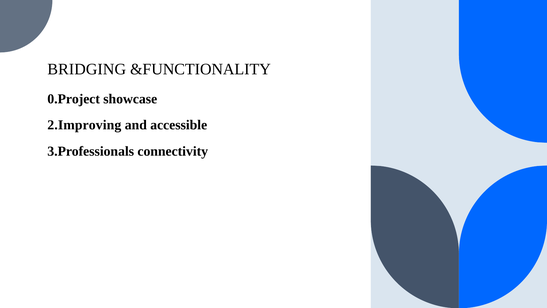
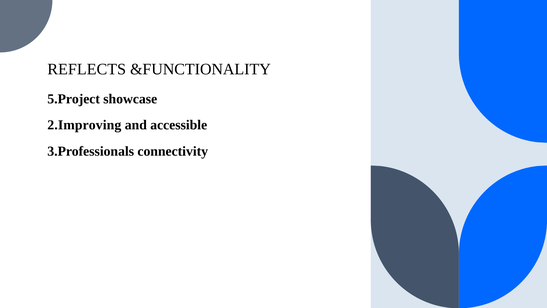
BRIDGING: BRIDGING -> REFLECTS
0.Project: 0.Project -> 5.Project
